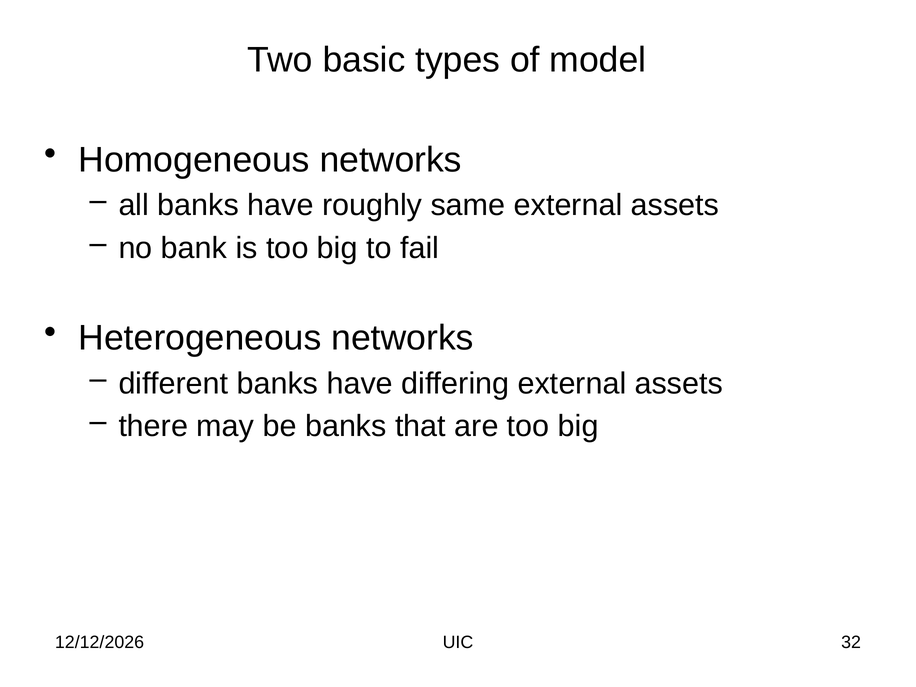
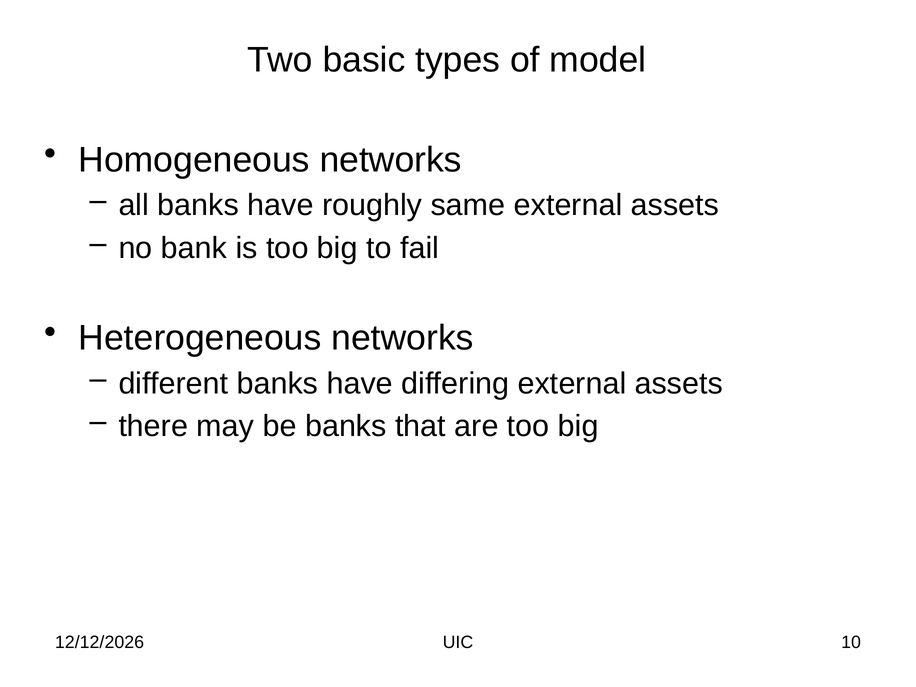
32: 32 -> 10
